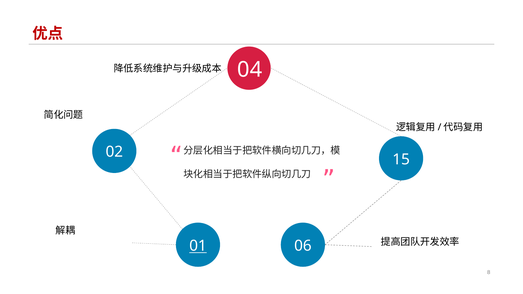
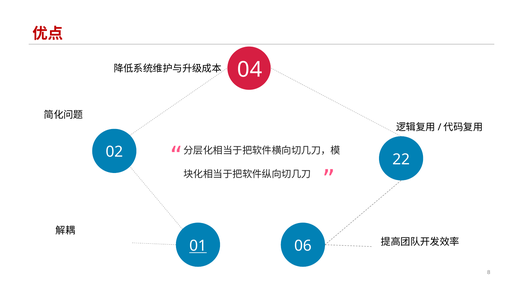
15: 15 -> 22
